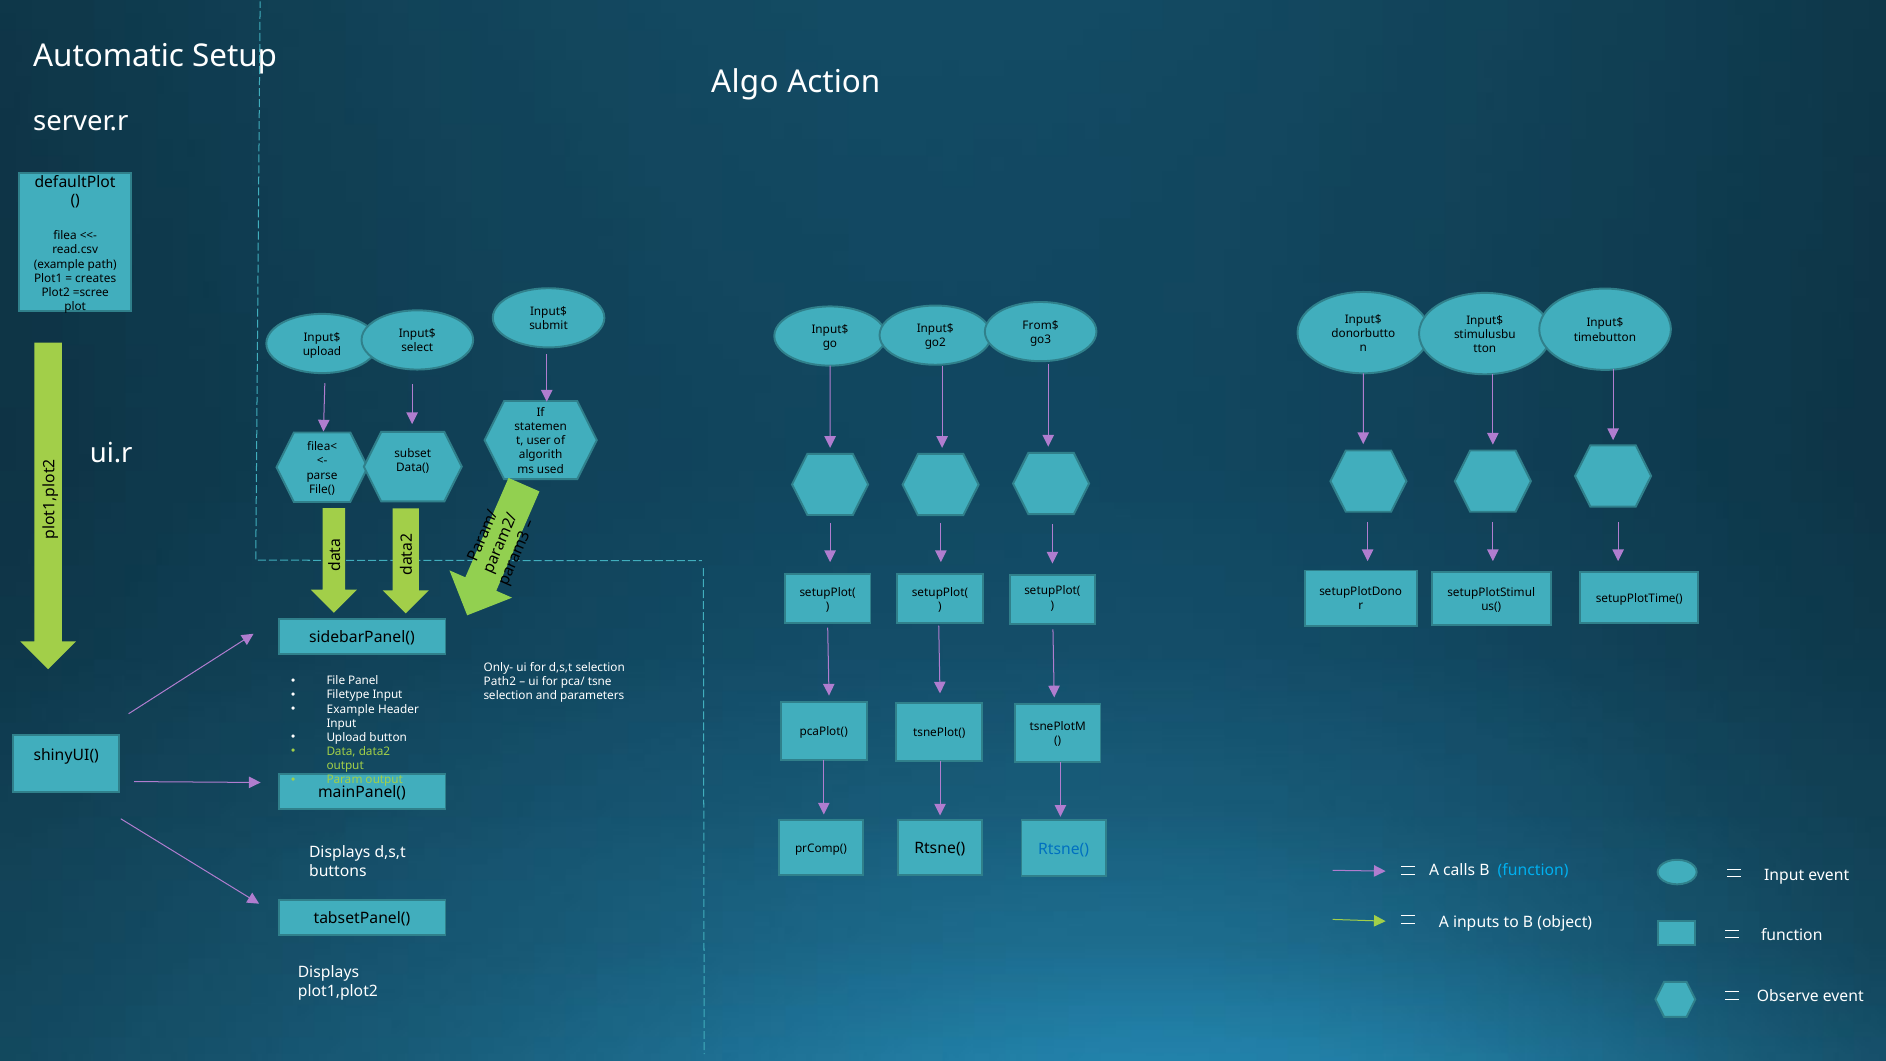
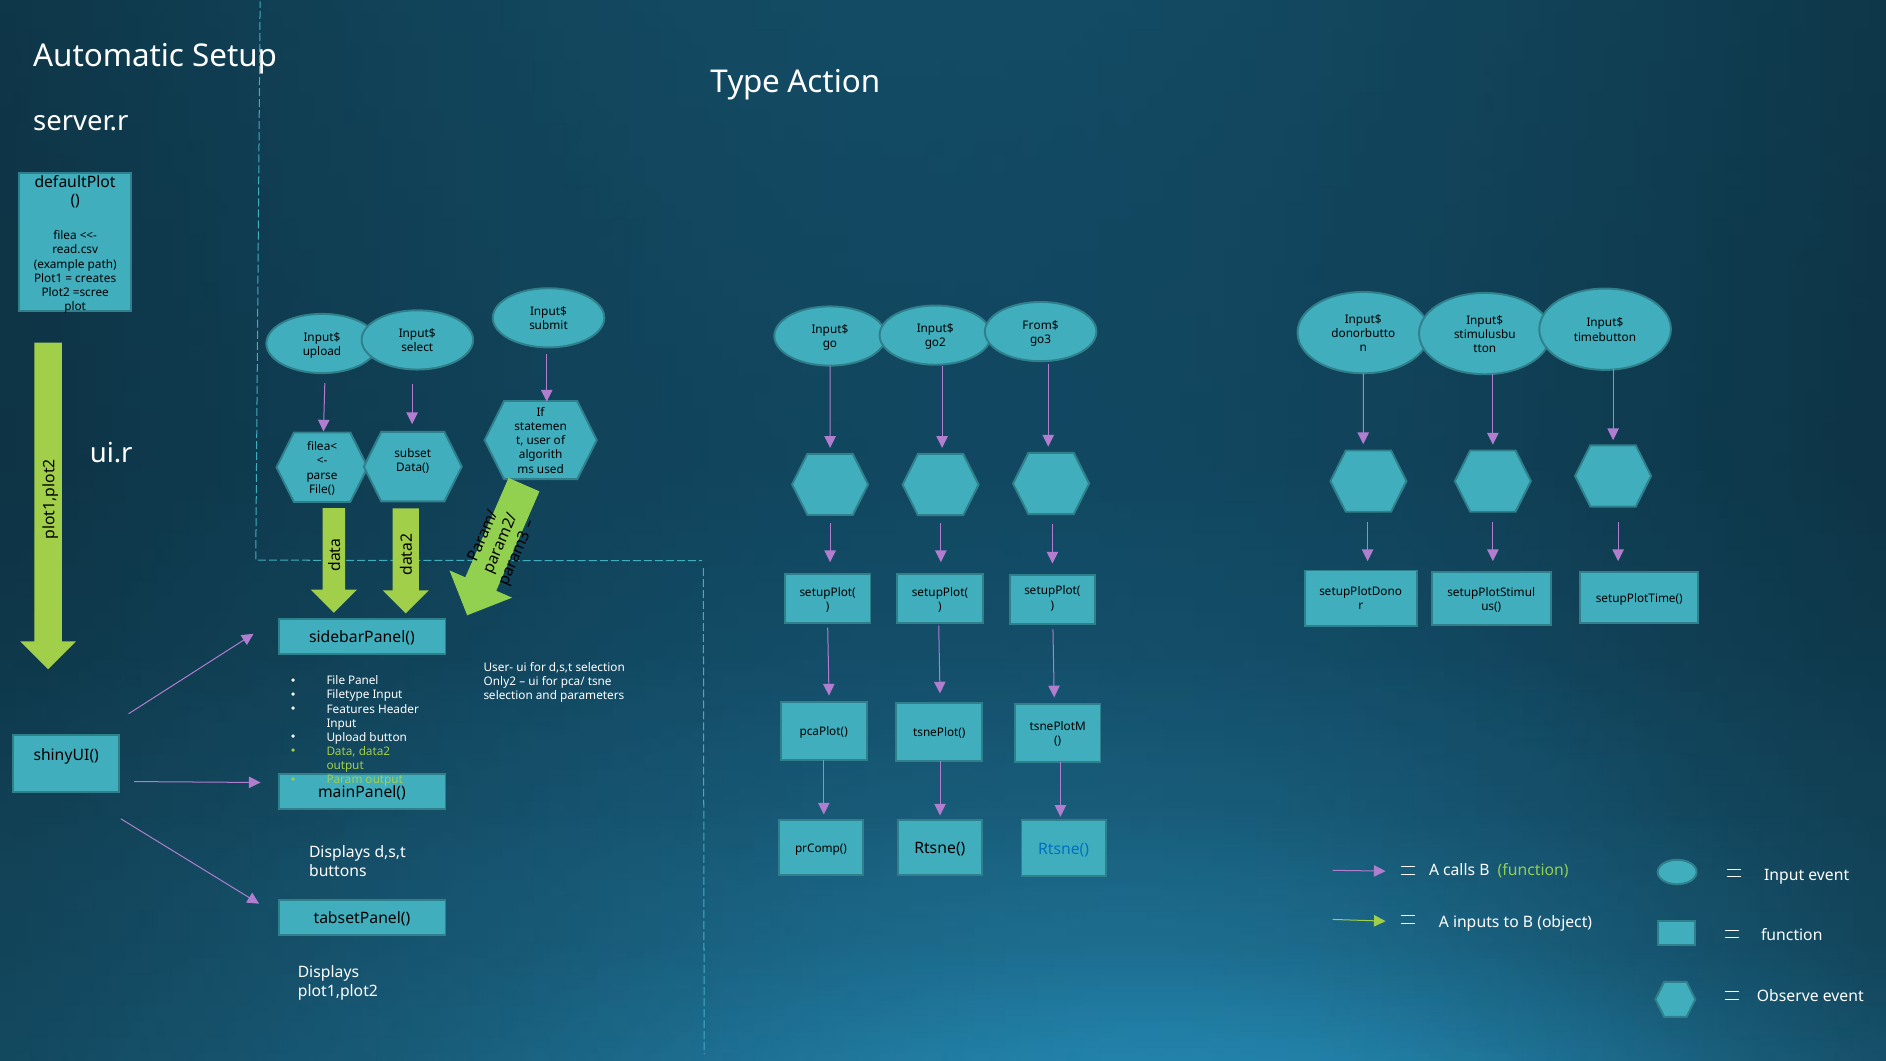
Algo: Algo -> Type
Only-: Only- -> User-
Path2: Path2 -> Only2
Example at (351, 709): Example -> Features
function at (1533, 870) colour: light blue -> light green
